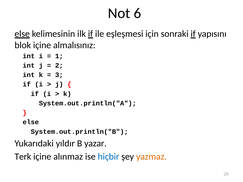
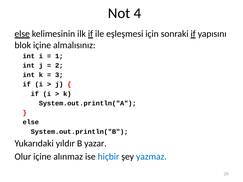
6: 6 -> 4
Terk: Terk -> Olur
yazmaz colour: orange -> blue
